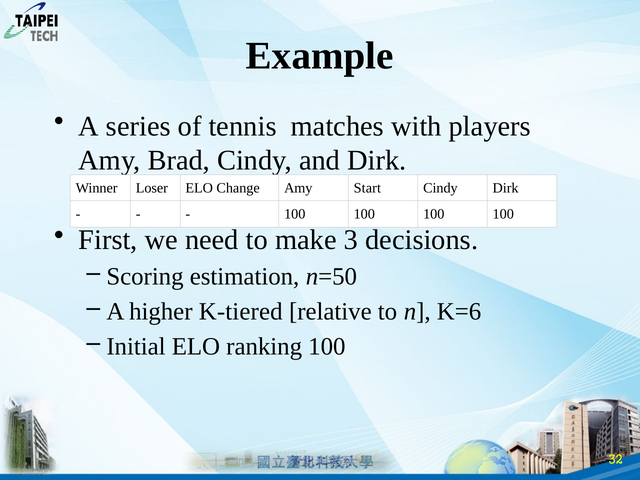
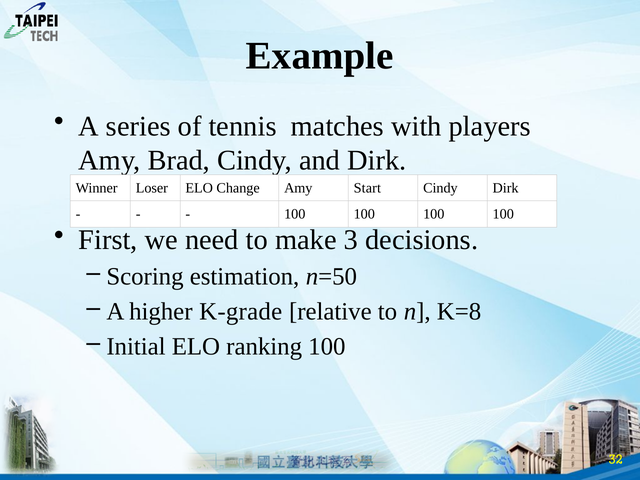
K-tiered: K-tiered -> K-grade
K=6: K=6 -> K=8
